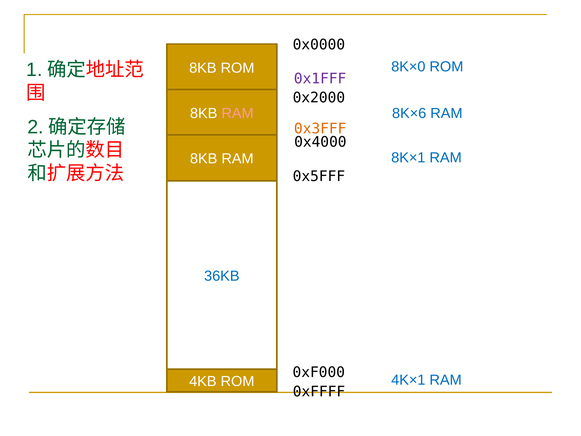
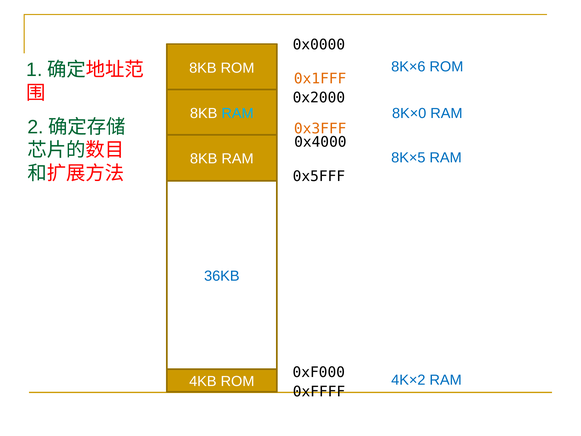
8K×0: 8K×0 -> 8K×6
0x1FFF colour: purple -> orange
8K×6: 8K×6 -> 8K×0
RAM at (238, 113) colour: pink -> light blue
8K×1: 8K×1 -> 8K×5
4K×1: 4K×1 -> 4K×2
